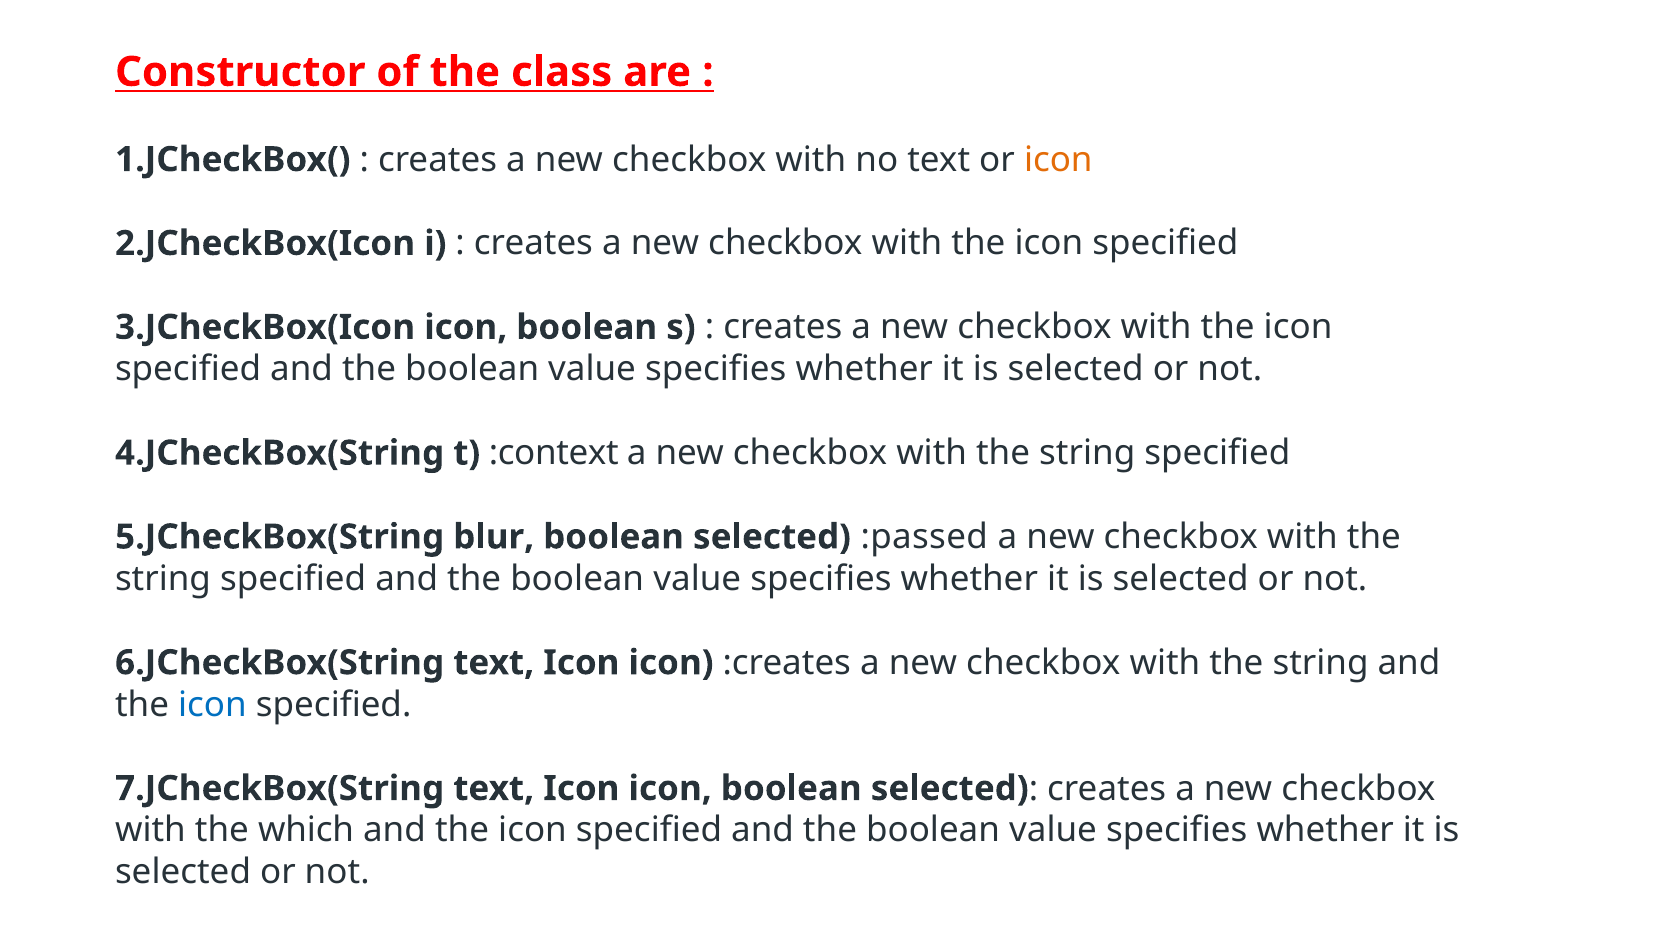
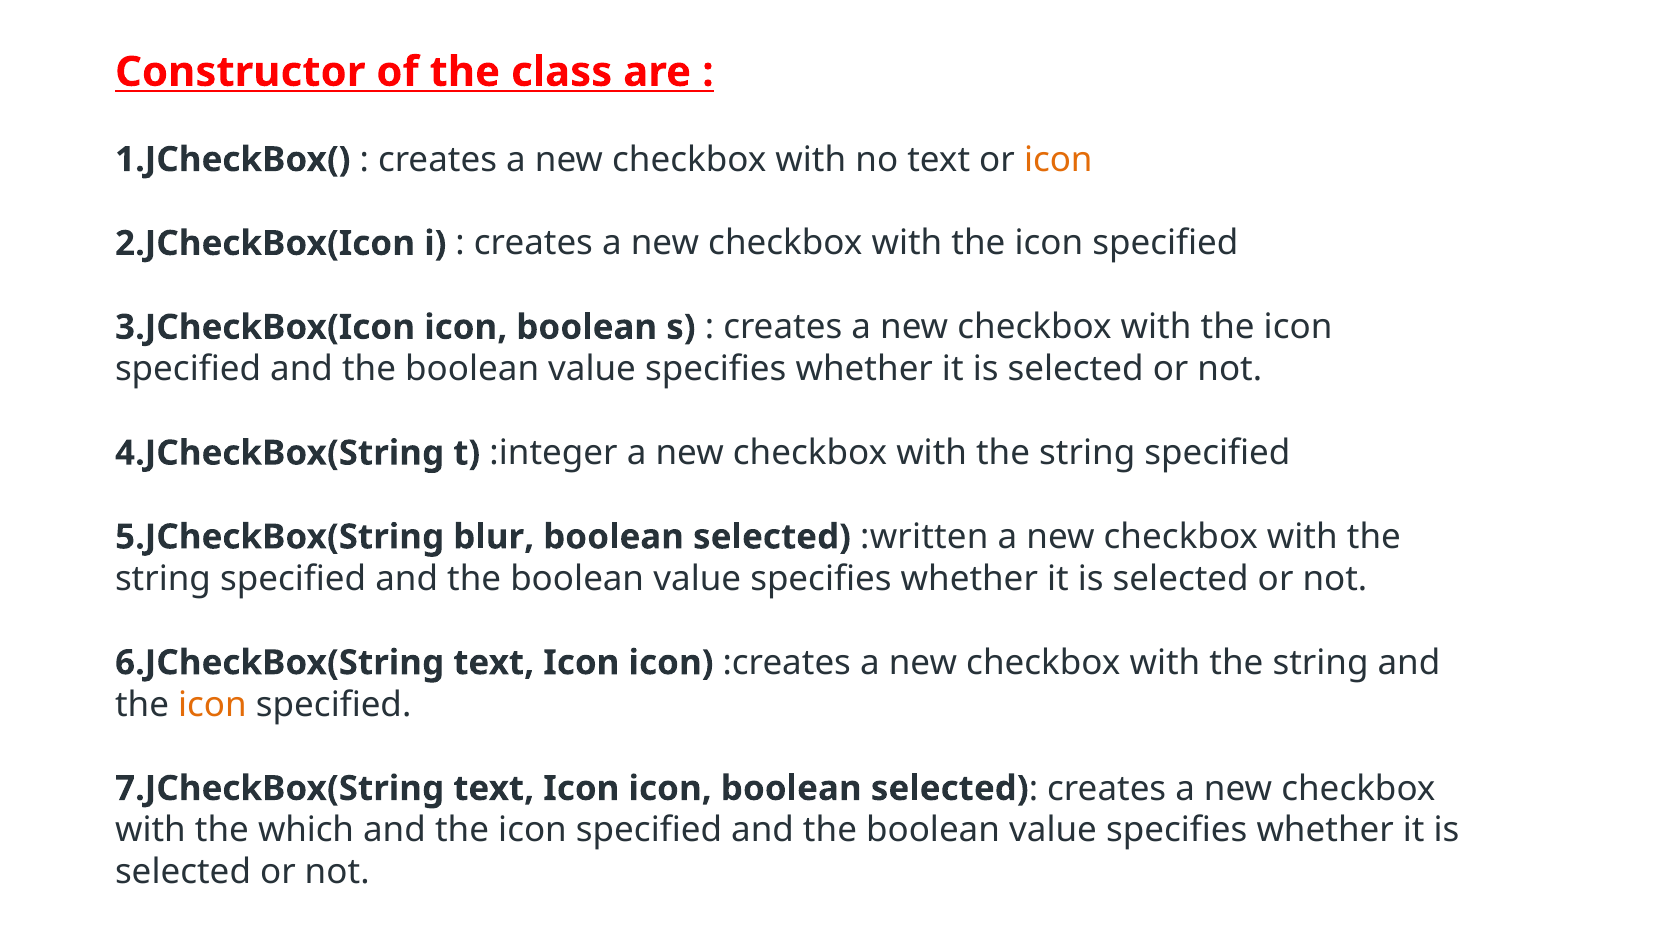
:context: :context -> :integer
:passed: :passed -> :written
icon at (212, 705) colour: blue -> orange
